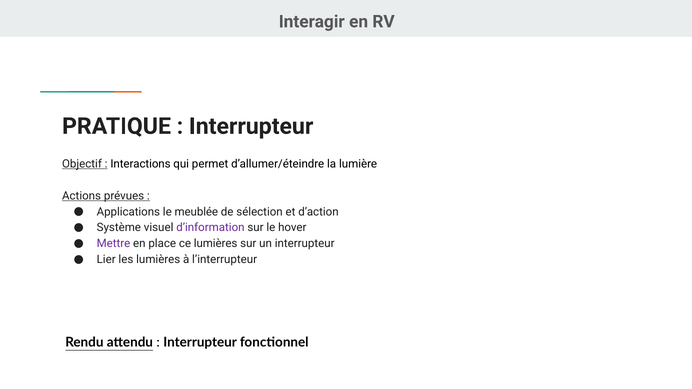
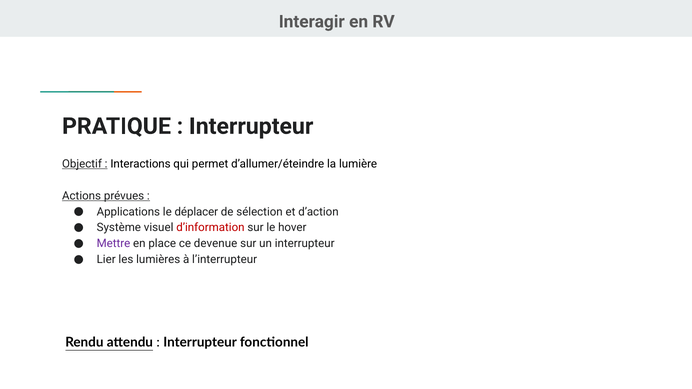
meublée: meublée -> déplacer
d’information colour: purple -> red
ce lumières: lumières -> devenue
